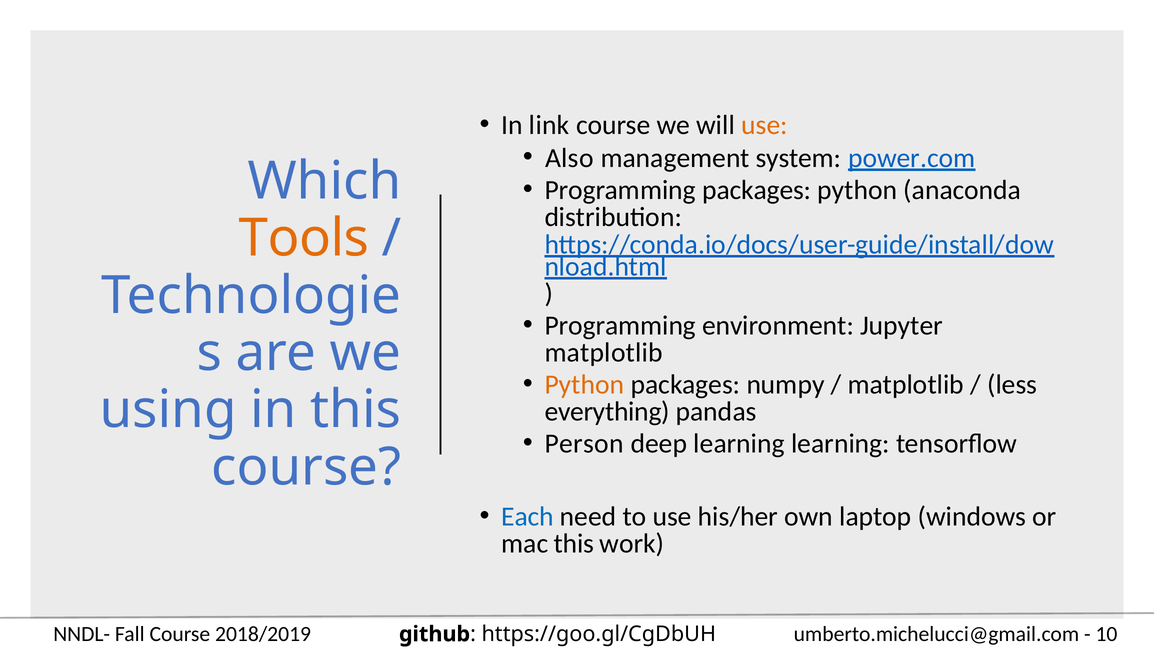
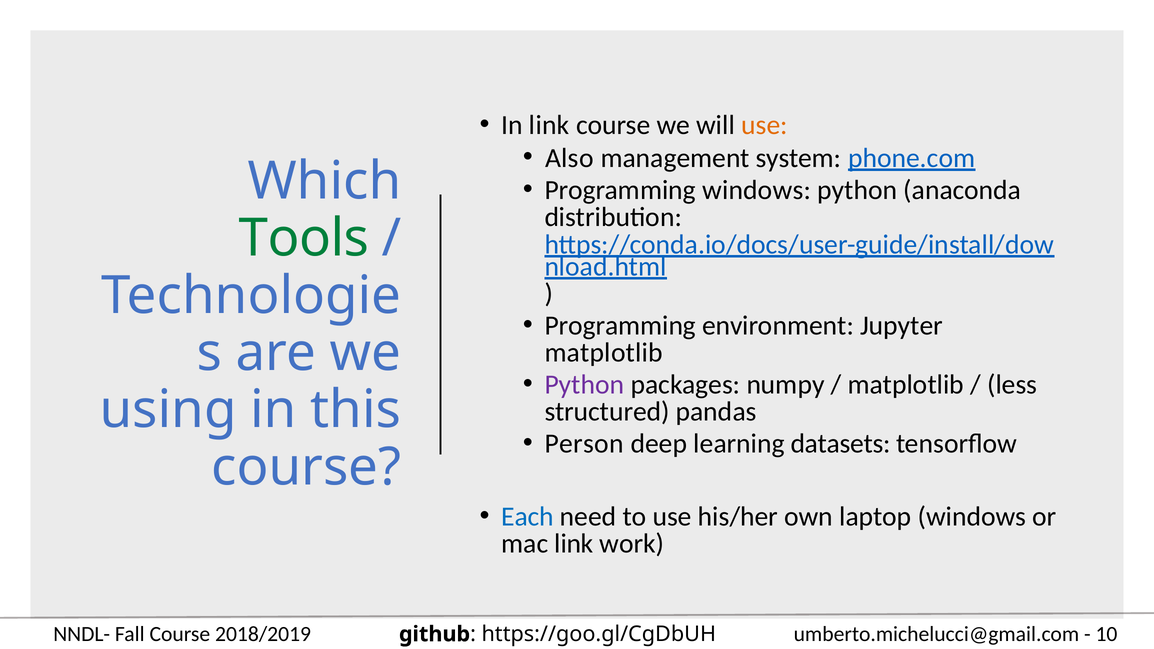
power.com: power.com -> phone.com
Programming packages: packages -> windows
Tools colour: orange -> green
Python at (584, 385) colour: orange -> purple
everything: everything -> structured
learning learning: learning -> datasets
mac this: this -> link
